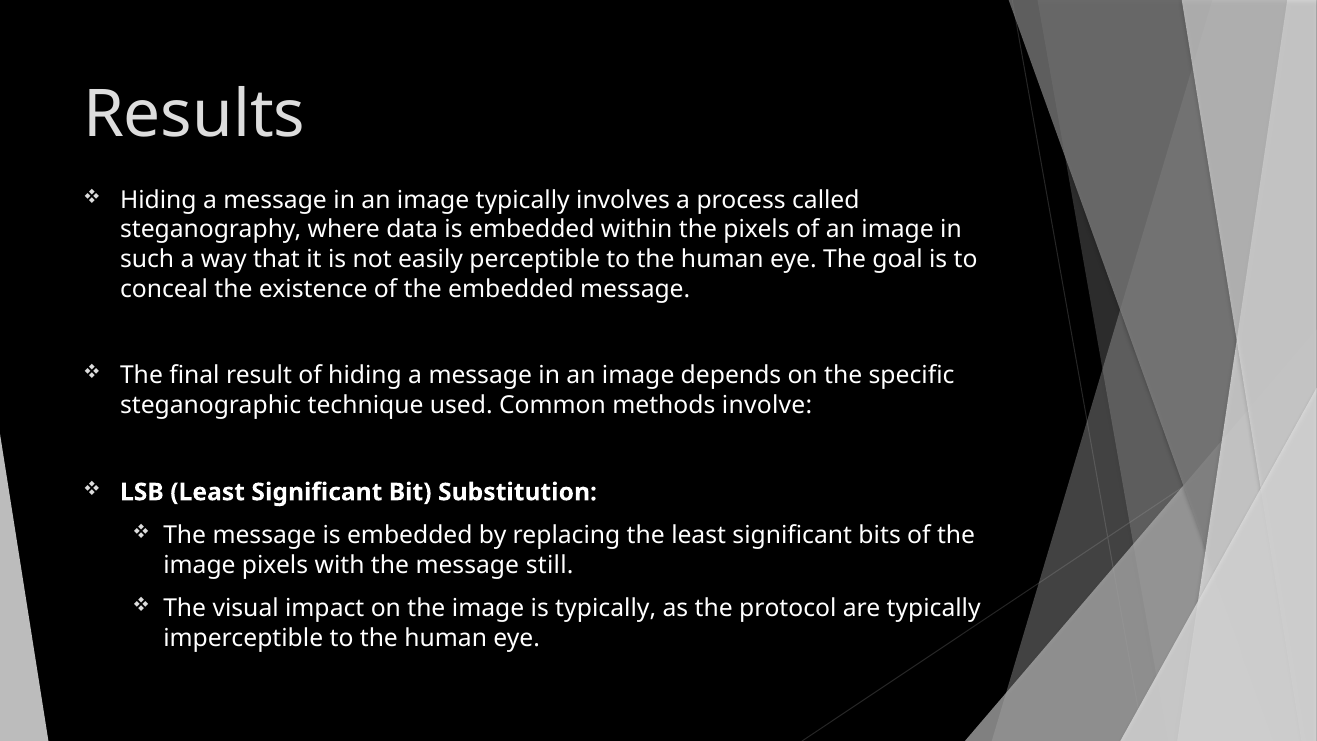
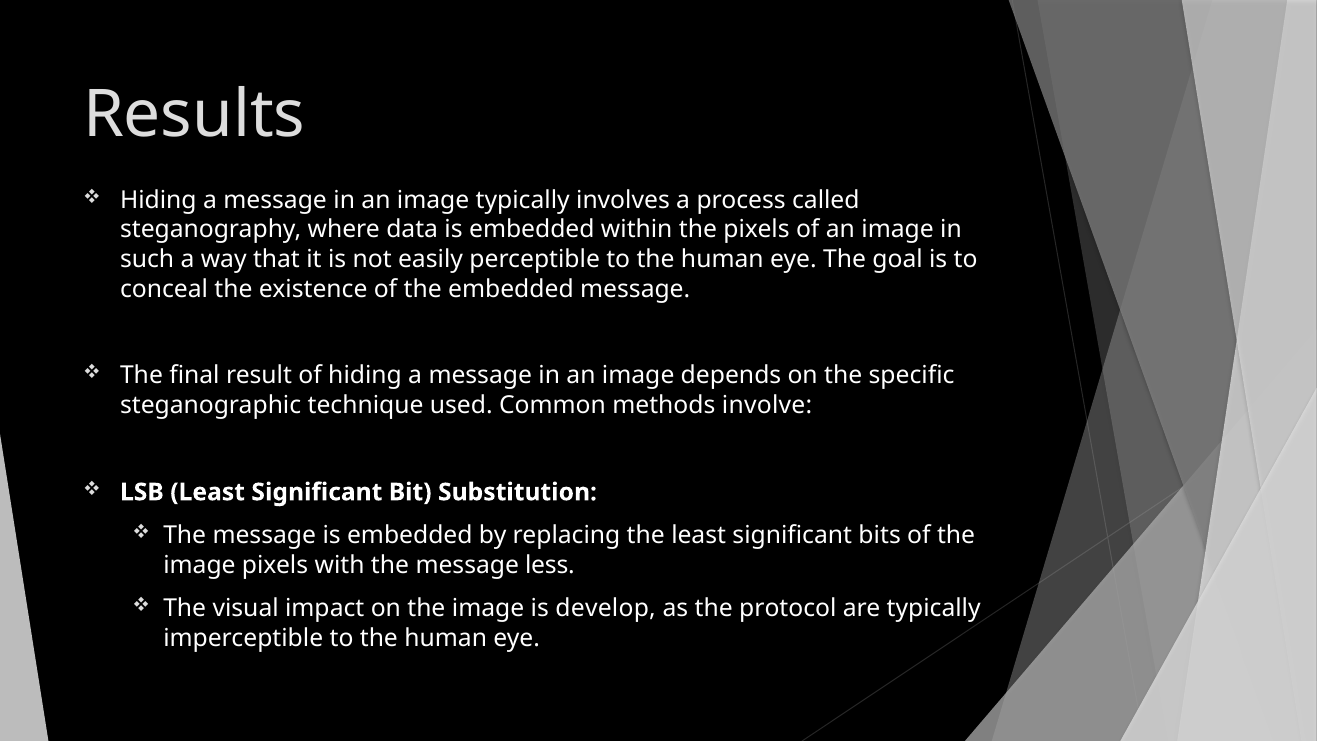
still: still -> less
is typically: typically -> develop
